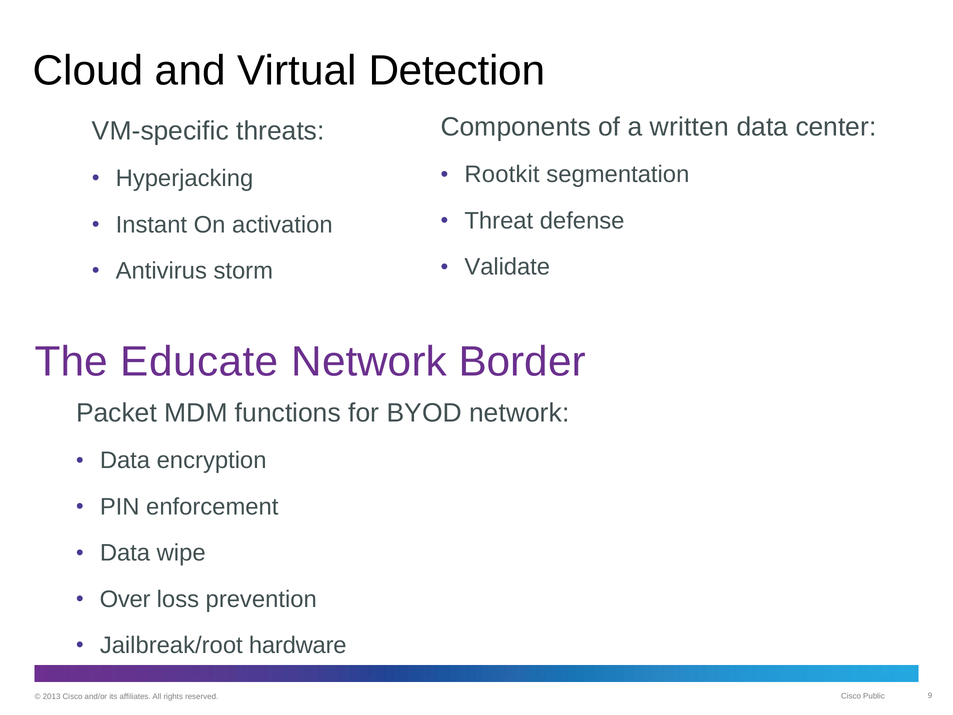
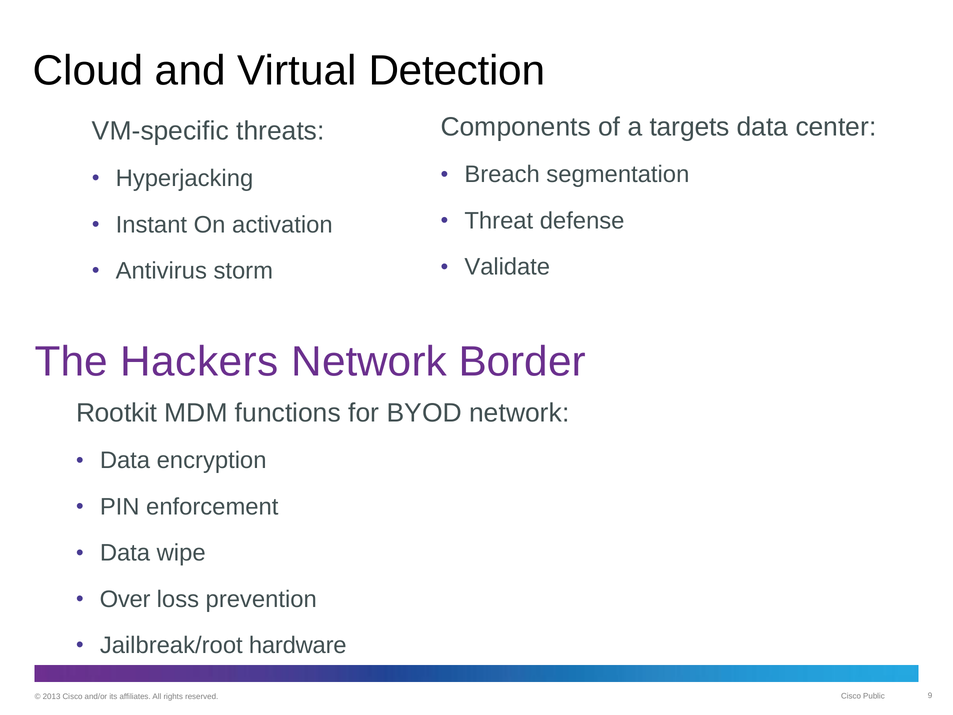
written: written -> targets
Rootkit: Rootkit -> Breach
Educate: Educate -> Hackers
Packet: Packet -> Rootkit
